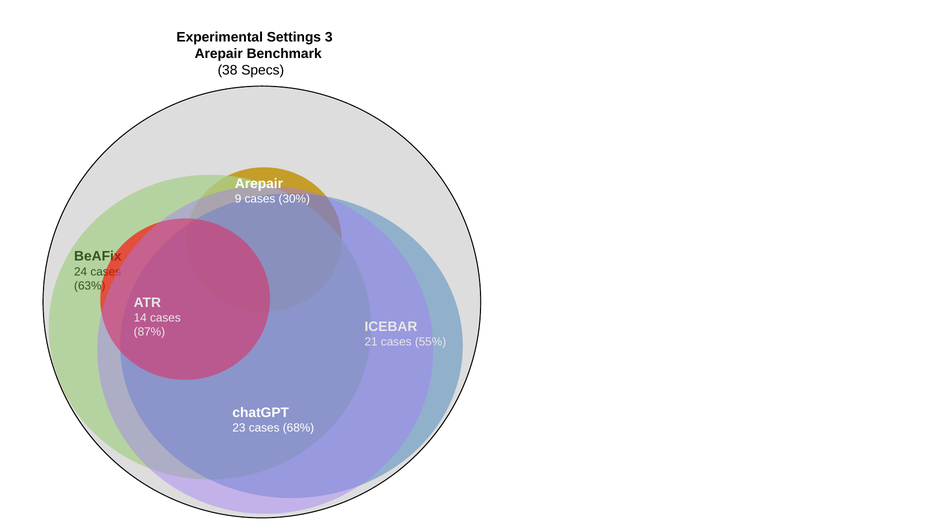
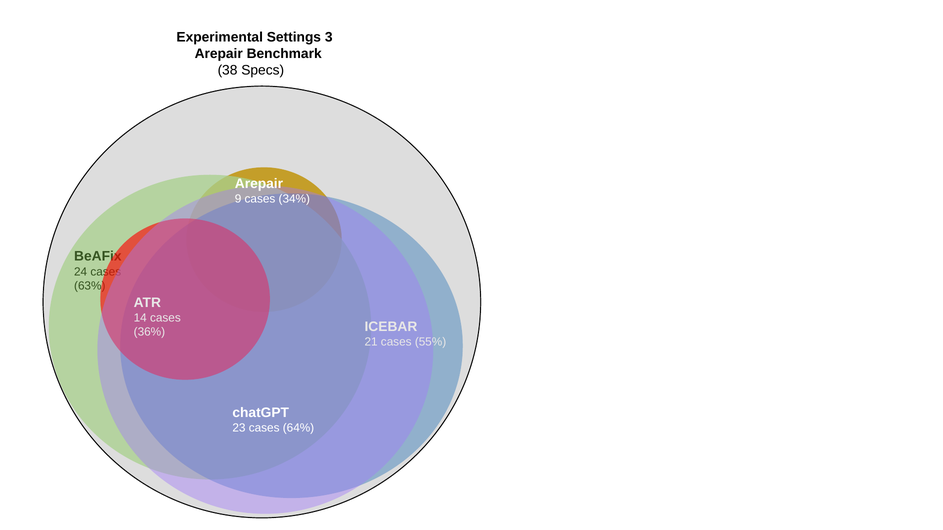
30%: 30% -> 34%
87%: 87% -> 36%
68%: 68% -> 64%
